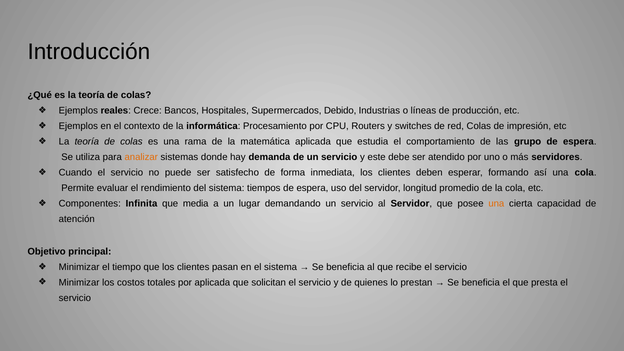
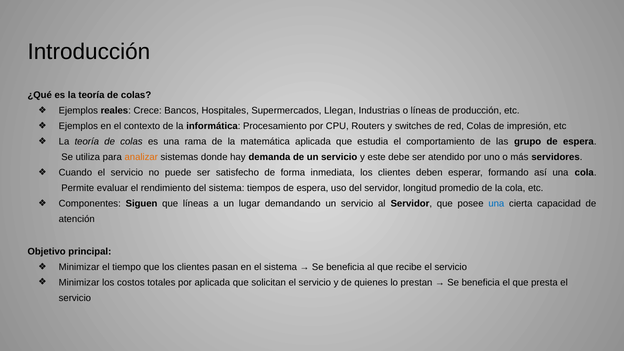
Debido: Debido -> Llegan
Infinita: Infinita -> Siguen
que media: media -> líneas
una at (496, 203) colour: orange -> blue
